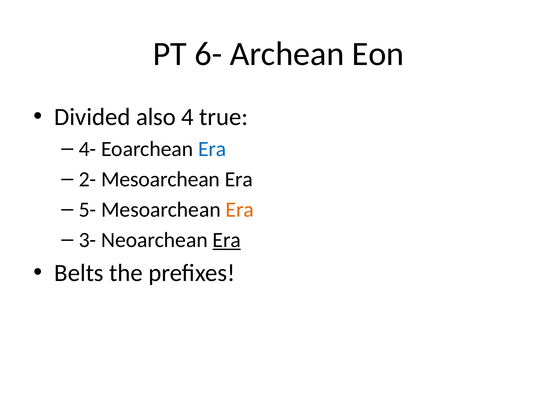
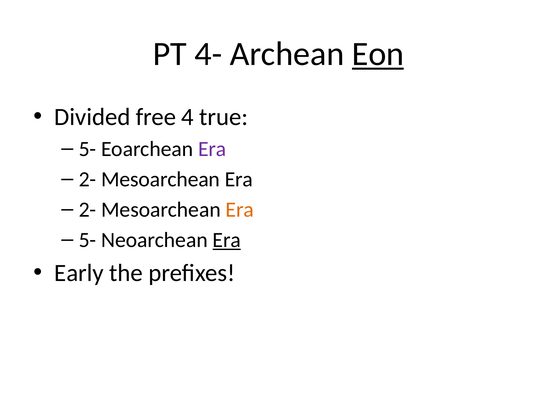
6-: 6- -> 4-
Eon underline: none -> present
also: also -> free
4- at (87, 149): 4- -> 5-
Era at (212, 149) colour: blue -> purple
5- at (87, 210): 5- -> 2-
3- at (87, 240): 3- -> 5-
Belts: Belts -> Early
